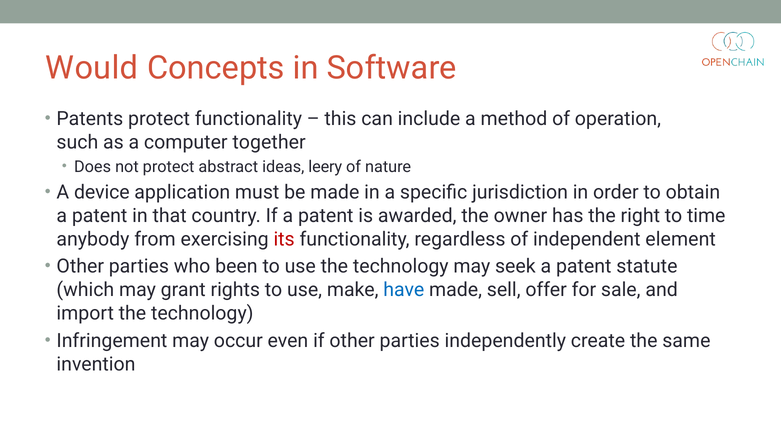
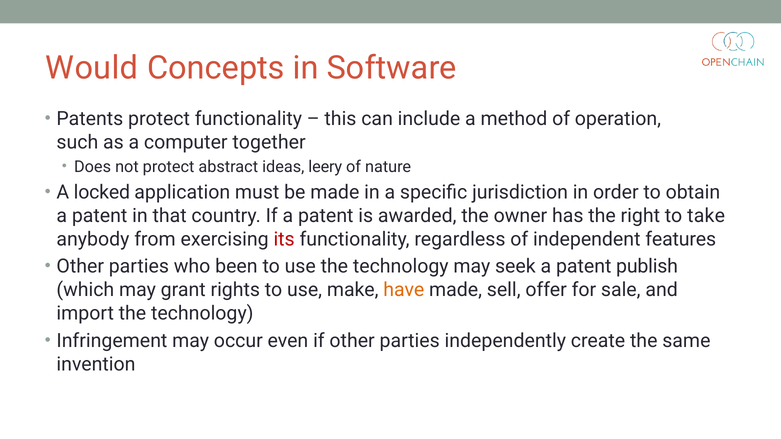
device: device -> locked
time: time -> take
element: element -> features
statute: statute -> publish
have colour: blue -> orange
